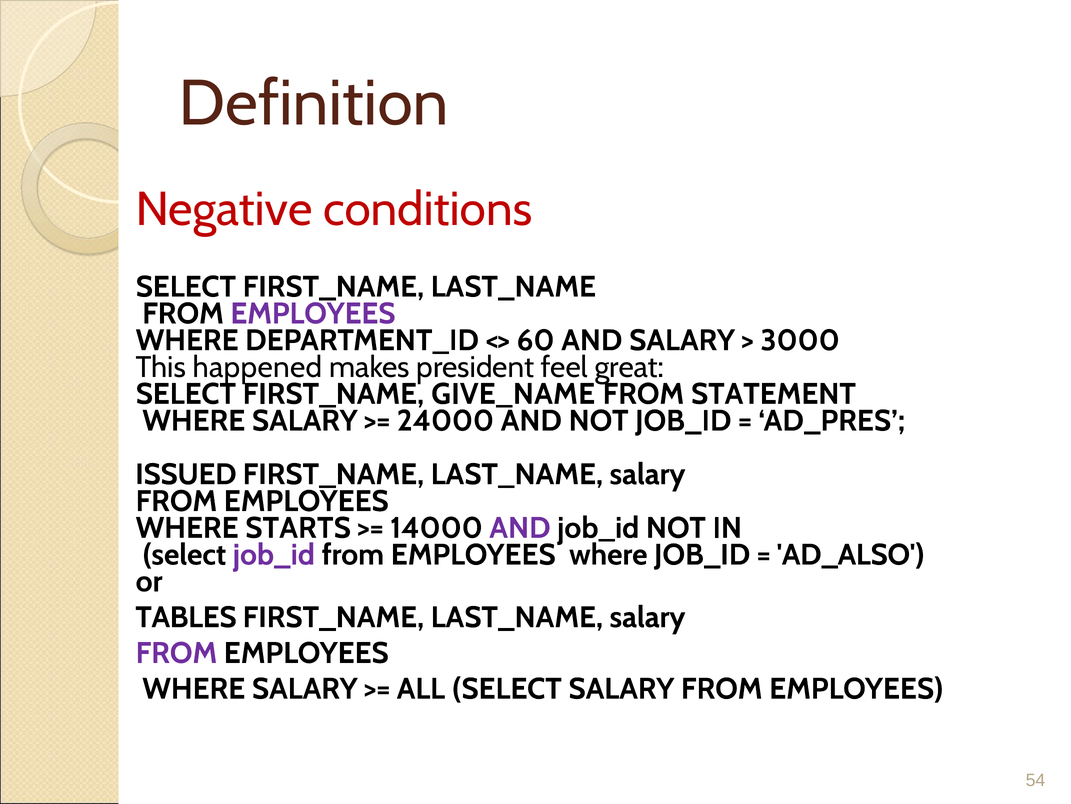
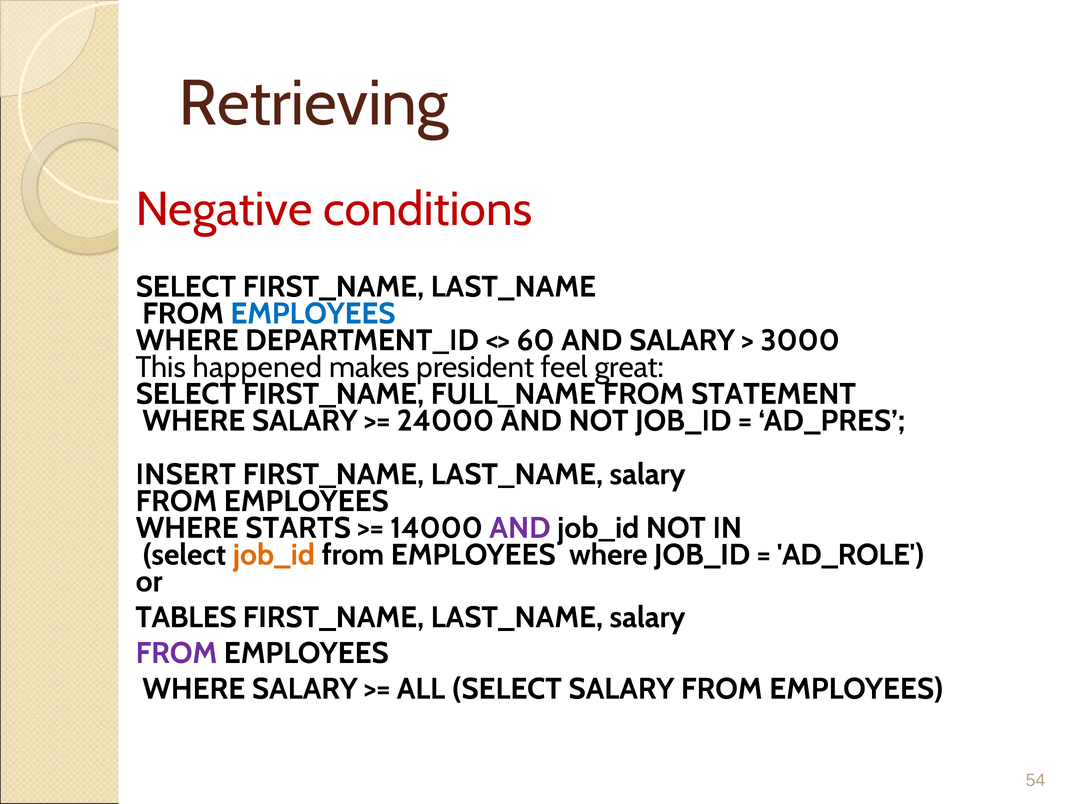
Definition: Definition -> Retrieving
EMPLOYEES at (313, 313) colour: purple -> blue
GIVE_NAME: GIVE_NAME -> FULL_NAME
ISSUED: ISSUED -> INSERT
job_id at (274, 554) colour: purple -> orange
AD_ALSO: AD_ALSO -> AD_ROLE
